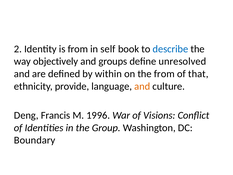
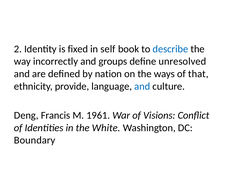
is from: from -> fixed
objectively: objectively -> incorrectly
within: within -> nation
the from: from -> ways
and at (142, 86) colour: orange -> blue
1996: 1996 -> 1961
Group: Group -> White
